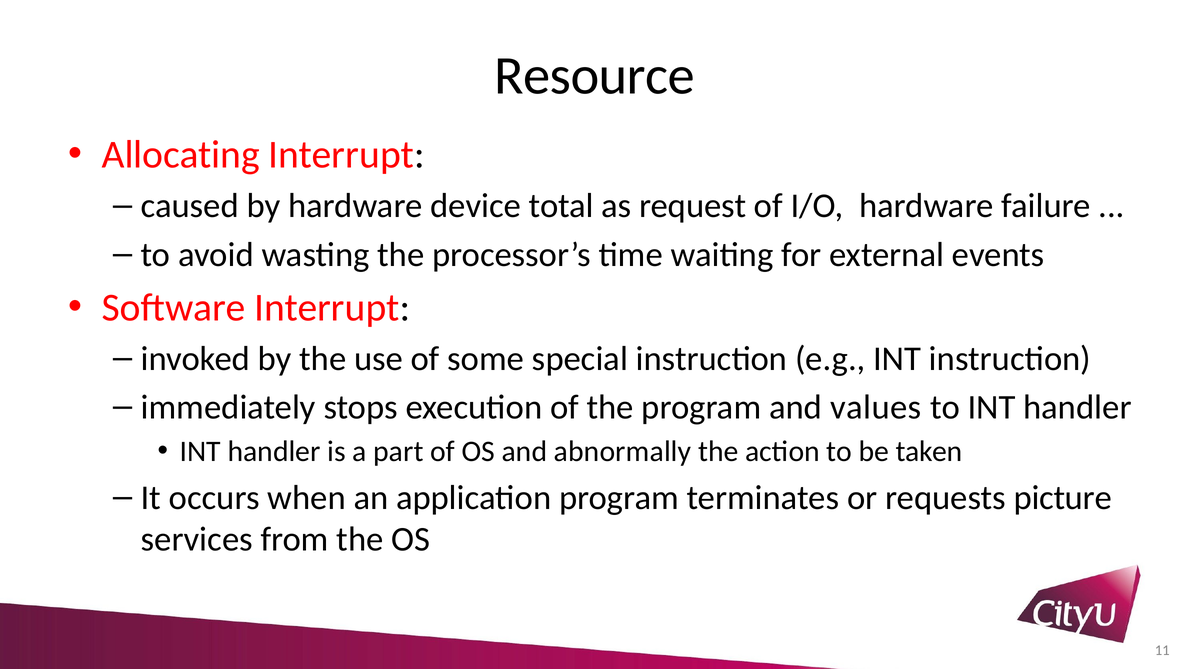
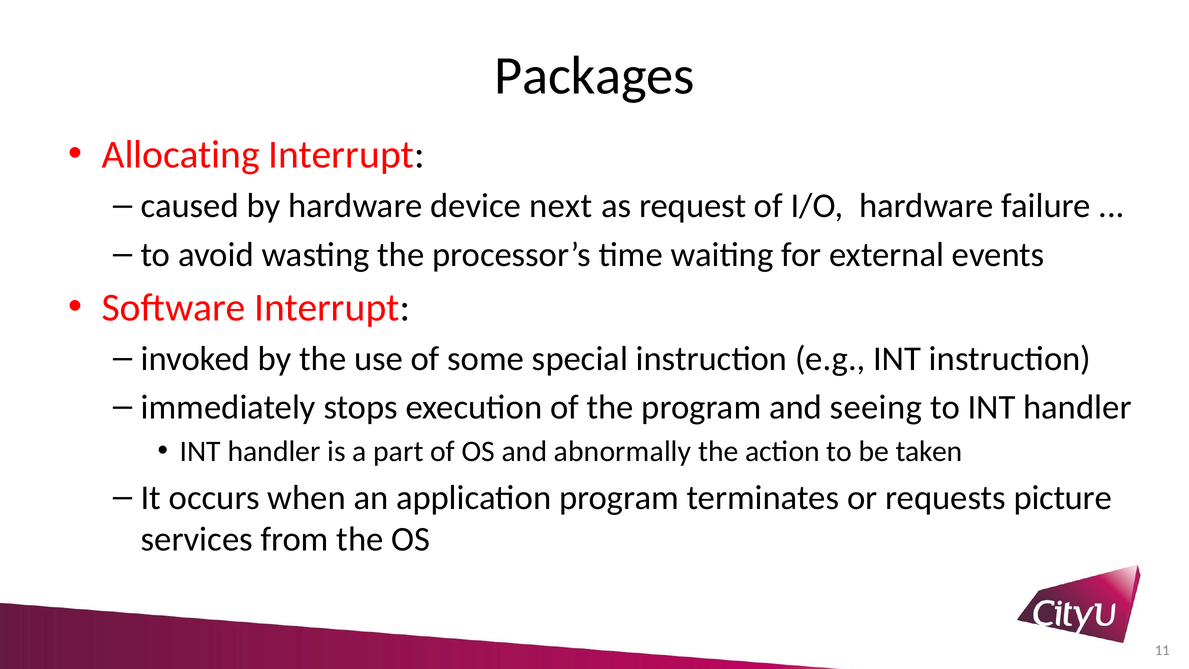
Resource: Resource -> Packages
total: total -> next
values: values -> seeing
